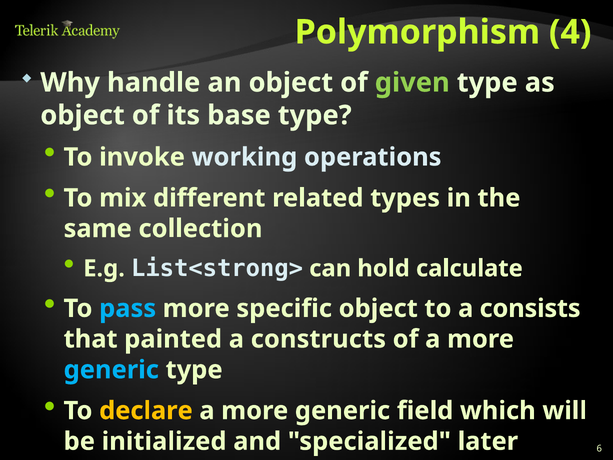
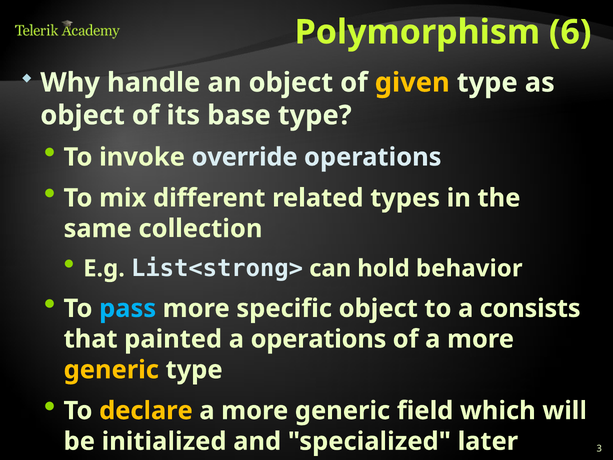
4: 4 -> 6
given colour: light green -> yellow
working: working -> override
calculate: calculate -> behavior
a constructs: constructs -> operations
generic at (111, 370) colour: light blue -> yellow
6: 6 -> 3
